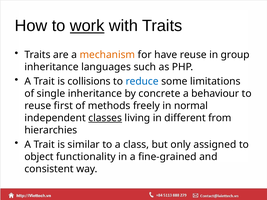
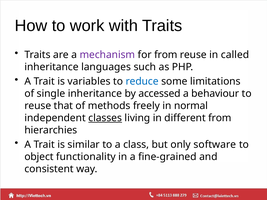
work underline: present -> none
mechanism colour: orange -> purple
for have: have -> from
group: group -> called
collisions: collisions -> variables
concrete: concrete -> accessed
first: first -> that
assigned: assigned -> software
